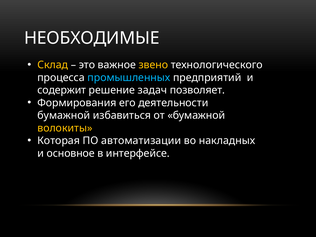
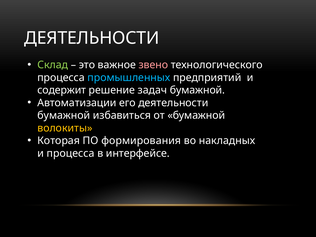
НЕОБХОДИМЫЕ at (92, 38): НЕОБХОДИМЫЕ -> ДЕЯТЕЛЬНОСТИ
Склад colour: yellow -> light green
звено colour: yellow -> pink
задач позволяет: позволяет -> бумажной
Формирования: Формирования -> Автоматизации
автоматизации: автоматизации -> формирования
и основное: основное -> процесса
